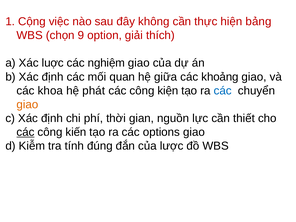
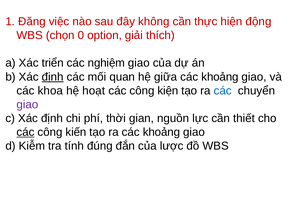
Cộng: Cộng -> Đăng
bảng: bảng -> động
9: 9 -> 0
luợc: luợc -> triển
định at (53, 77) underline: none -> present
phát: phát -> hoạt
giao at (27, 104) colour: orange -> purple
ra các options: options -> khoảng
